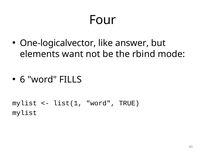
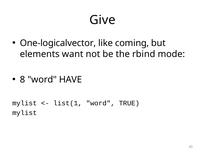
Four: Four -> Give
answer: answer -> coming
6: 6 -> 8
FILLS: FILLS -> HAVE
